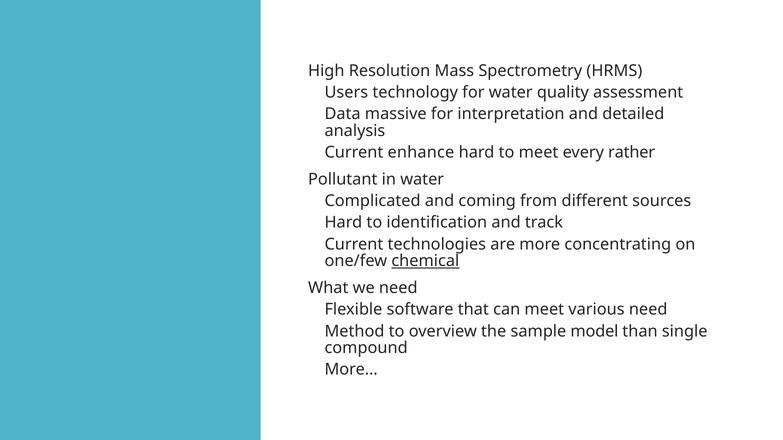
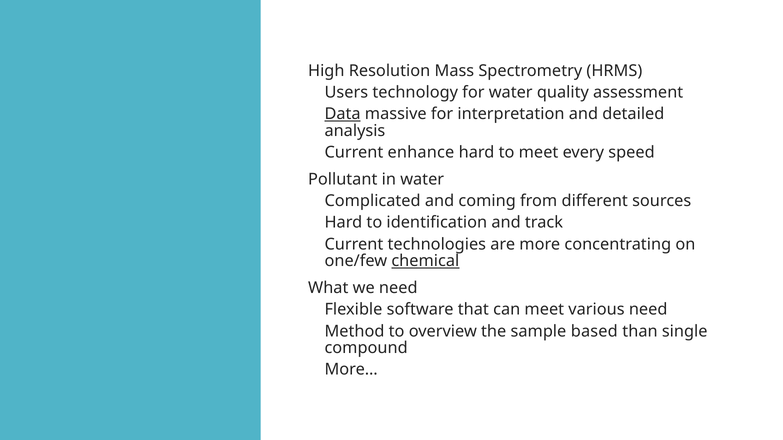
Data underline: none -> present
rather: rather -> speed
model: model -> based
